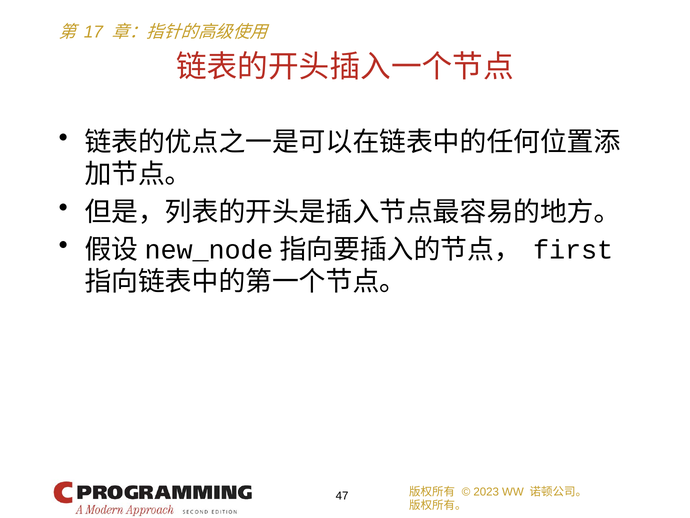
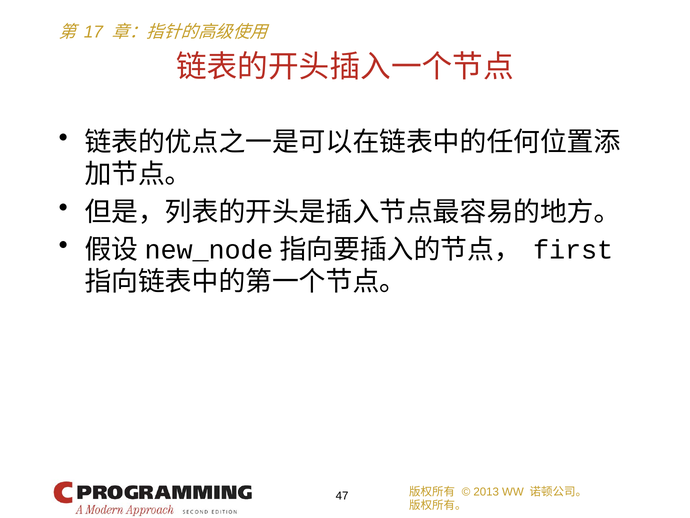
2023: 2023 -> 2013
